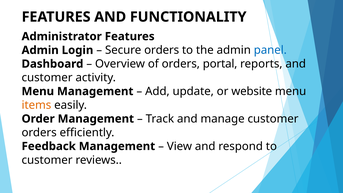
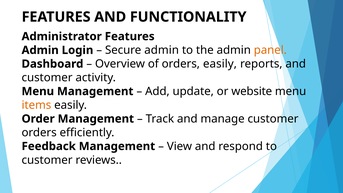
Secure orders: orders -> admin
panel colour: blue -> orange
orders portal: portal -> easily
